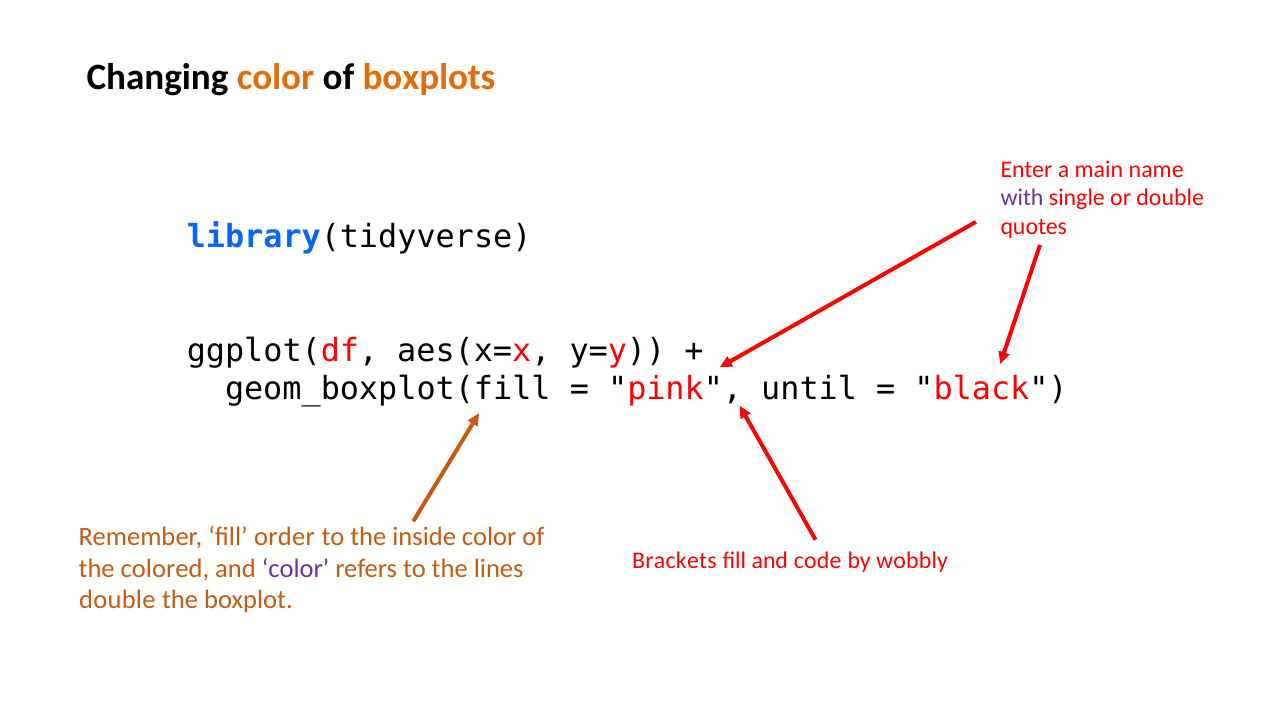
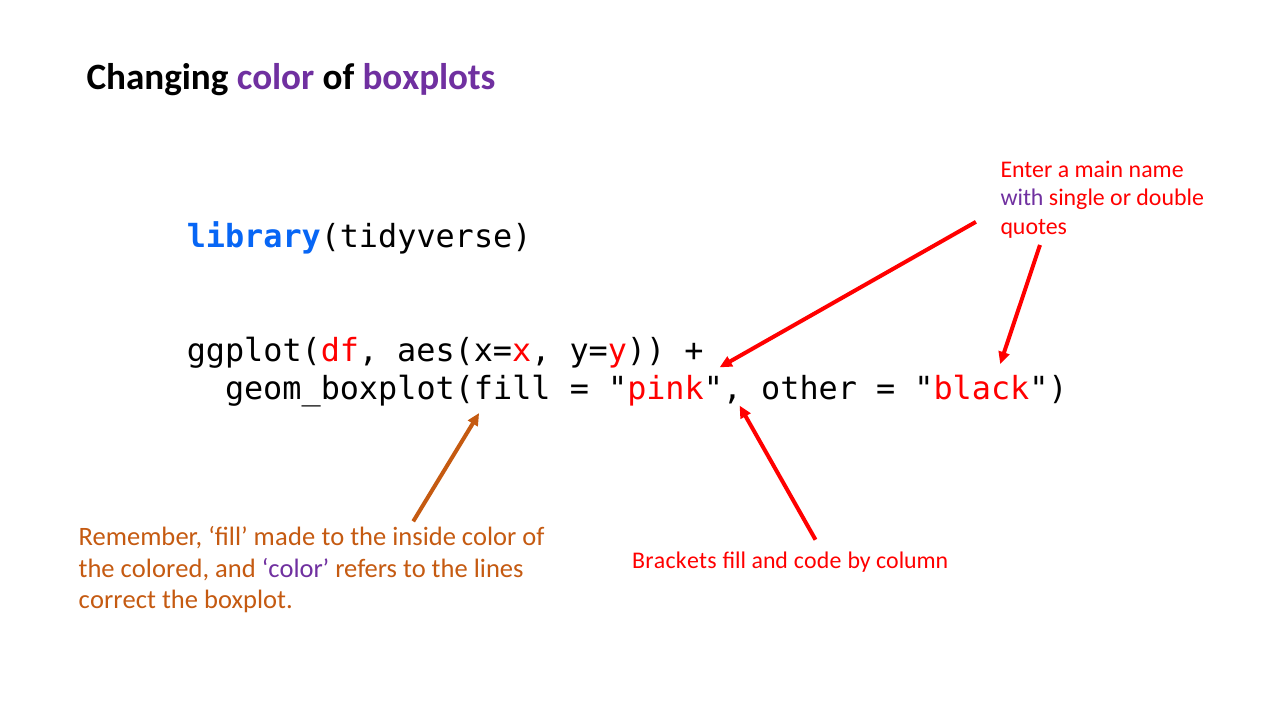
color at (276, 77) colour: orange -> purple
boxplots colour: orange -> purple
until: until -> other
order: order -> made
wobbly: wobbly -> column
double at (117, 600): double -> correct
